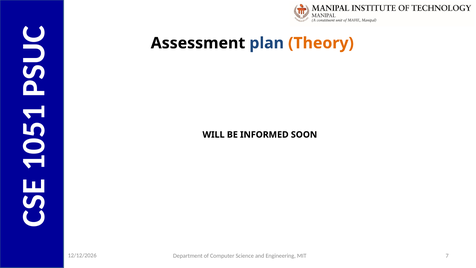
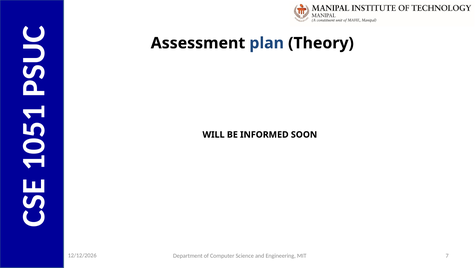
Theory colour: orange -> black
